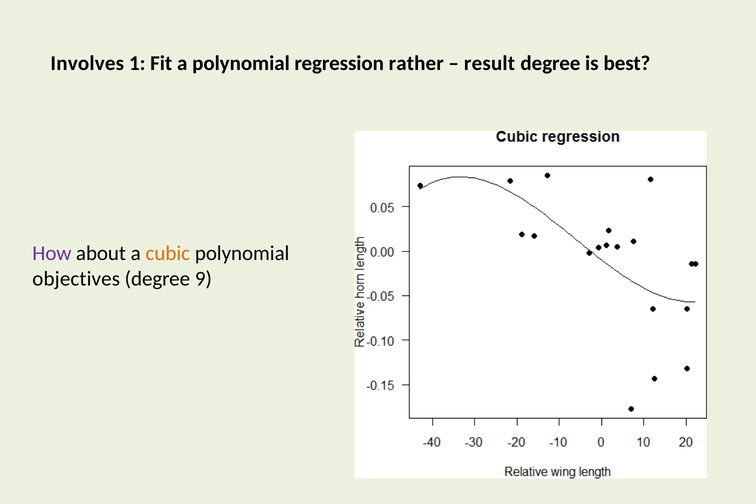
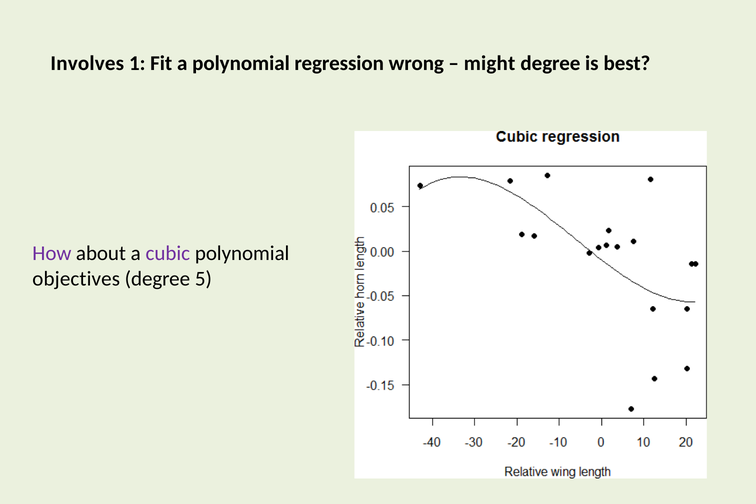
rather: rather -> wrong
result: result -> might
cubic colour: orange -> purple
9: 9 -> 5
